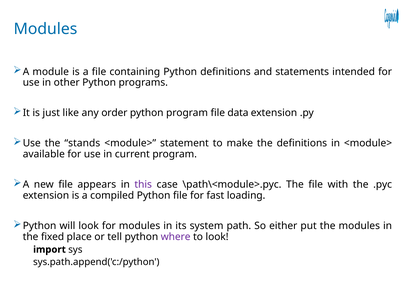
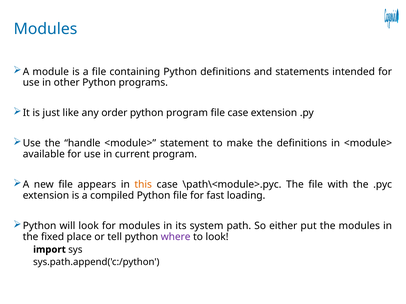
file data: data -> case
stands: stands -> handle
this colour: purple -> orange
